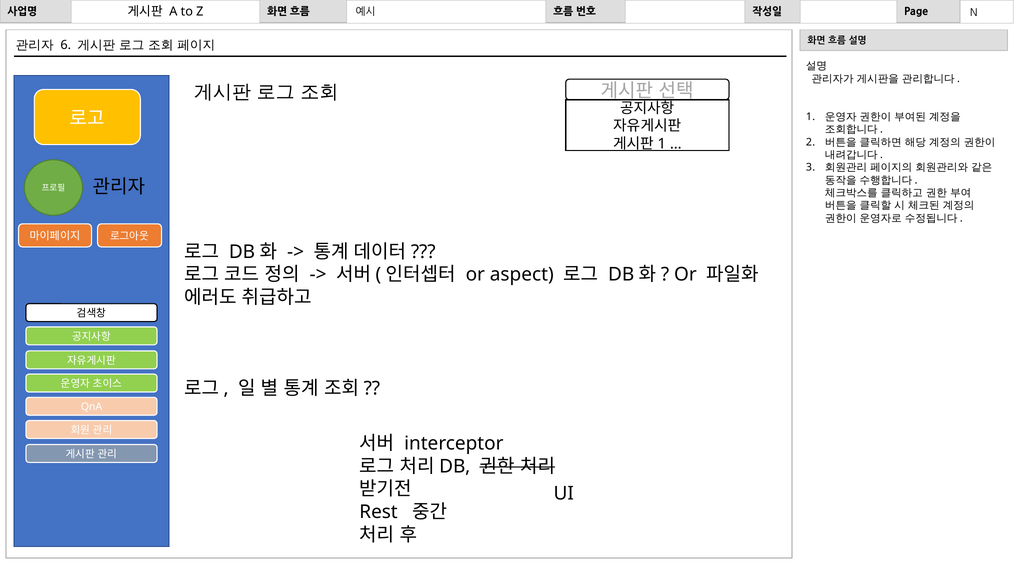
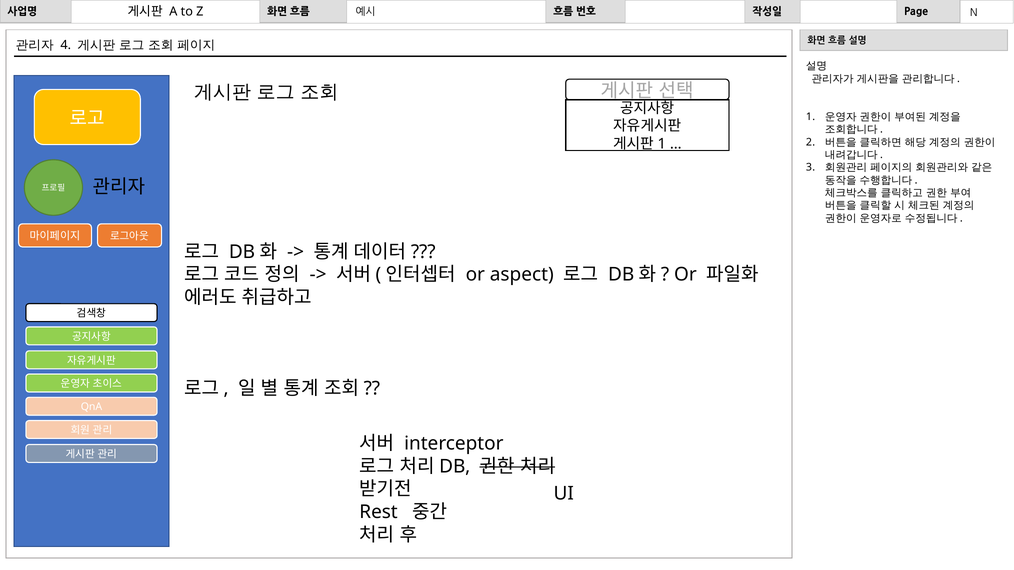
6: 6 -> 4
